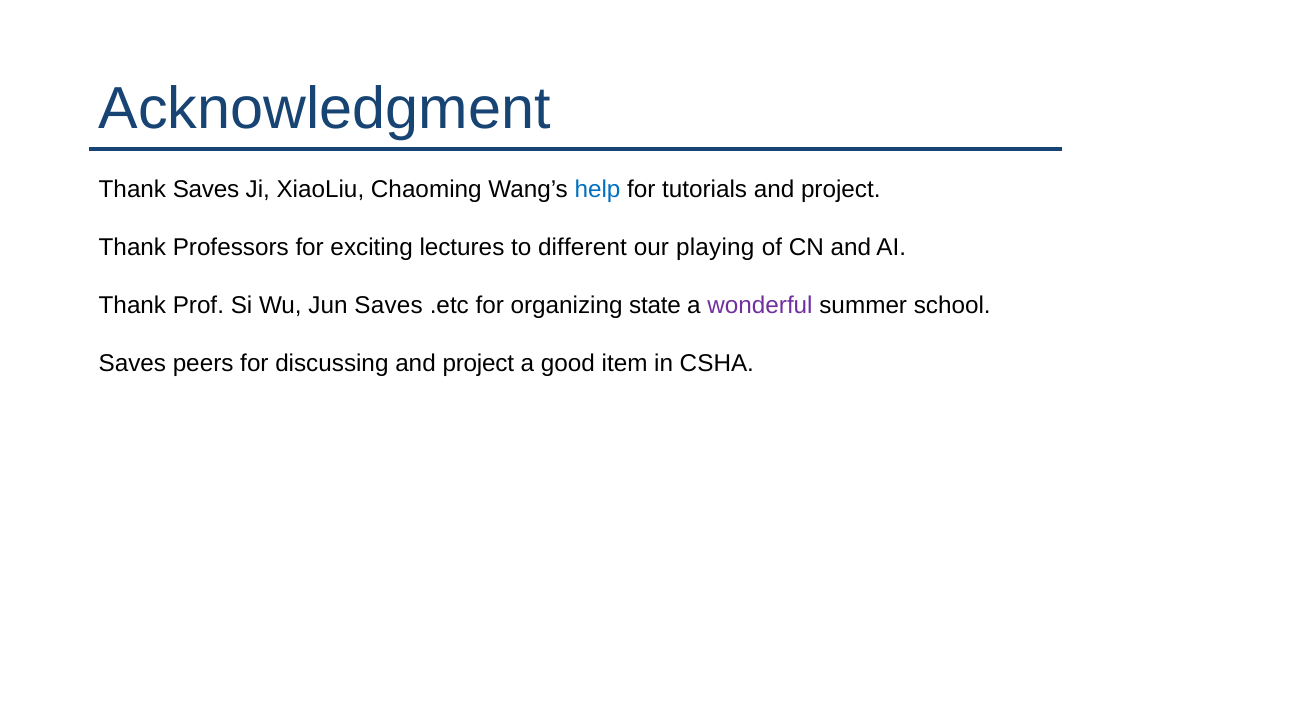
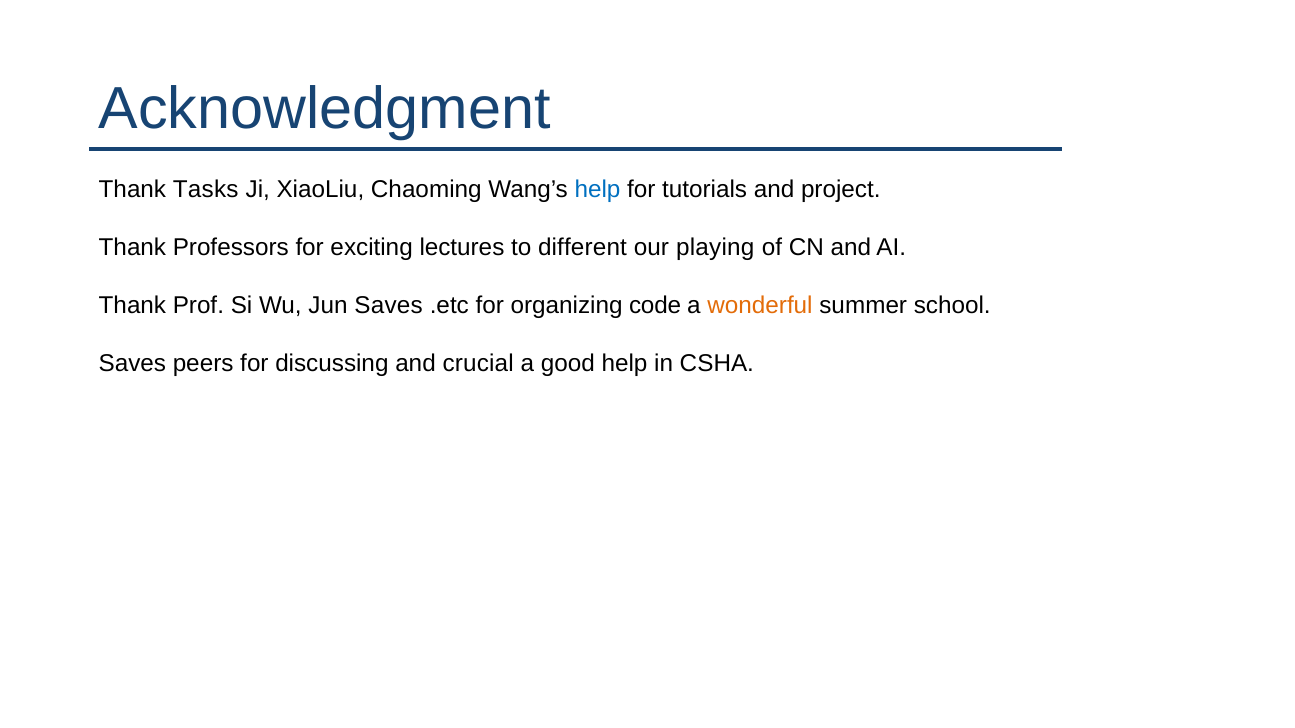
Thank Saves: Saves -> Tasks
state: state -> code
wonderful colour: purple -> orange
discussing and project: project -> crucial
good item: item -> help
